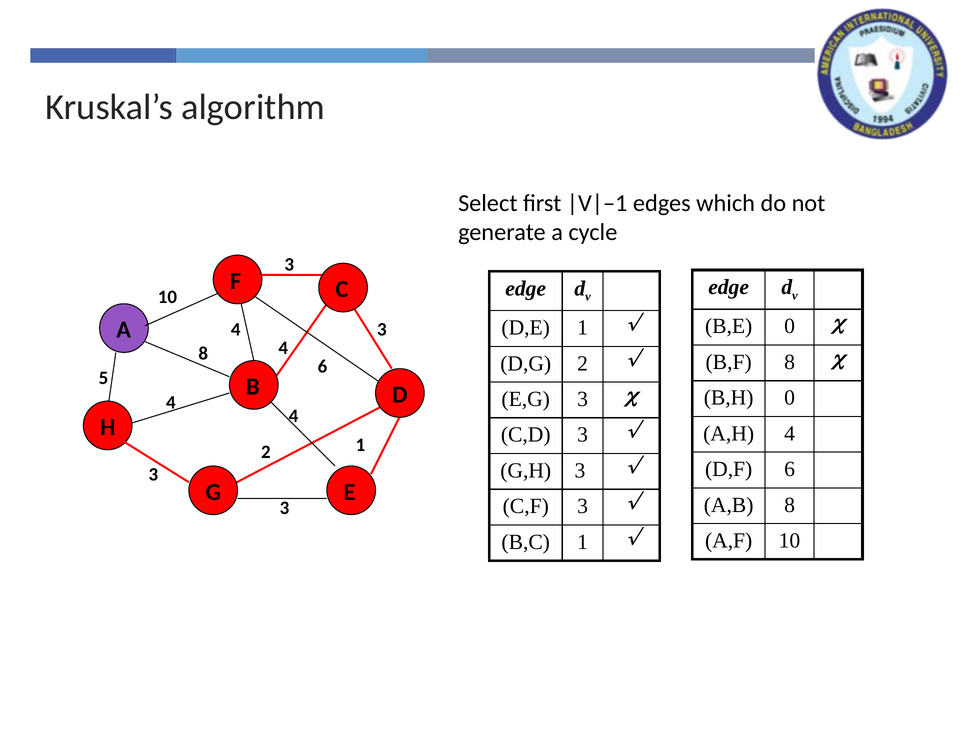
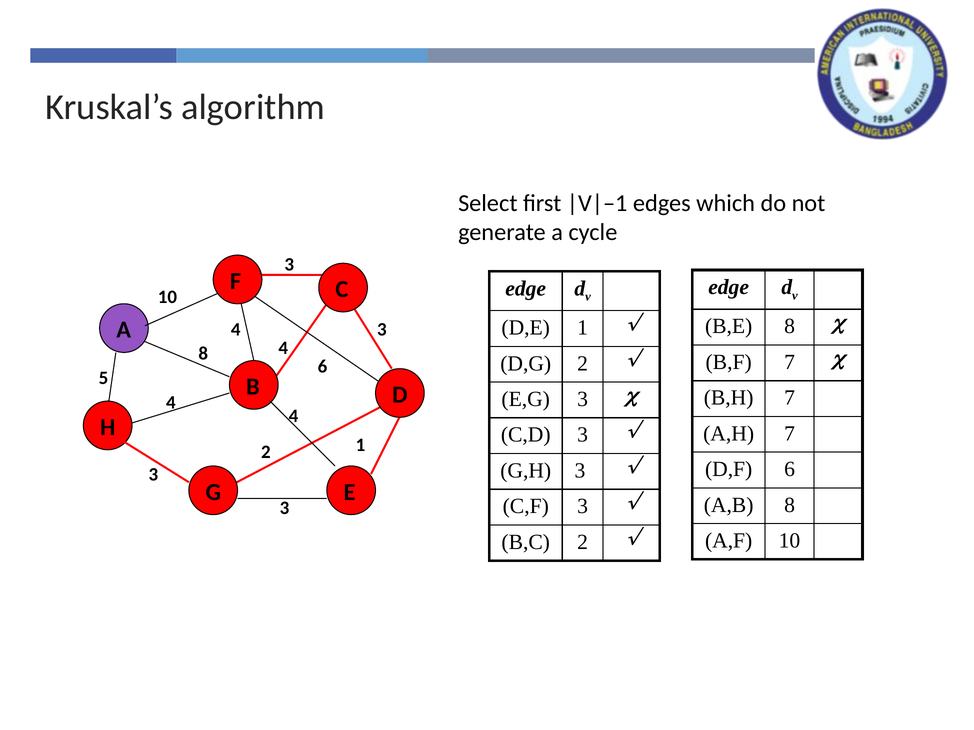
B,E 0: 0 -> 8
B,F 8: 8 -> 7
B,H 0: 0 -> 7
A,H 4: 4 -> 7
B,C 1: 1 -> 2
